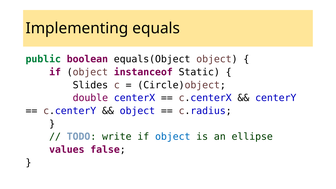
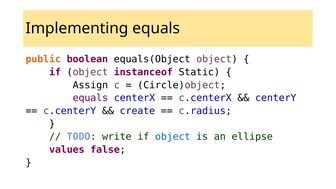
public colour: green -> orange
Slides: Slides -> Assign
double at (90, 98): double -> equals
object at (137, 111): object -> create
